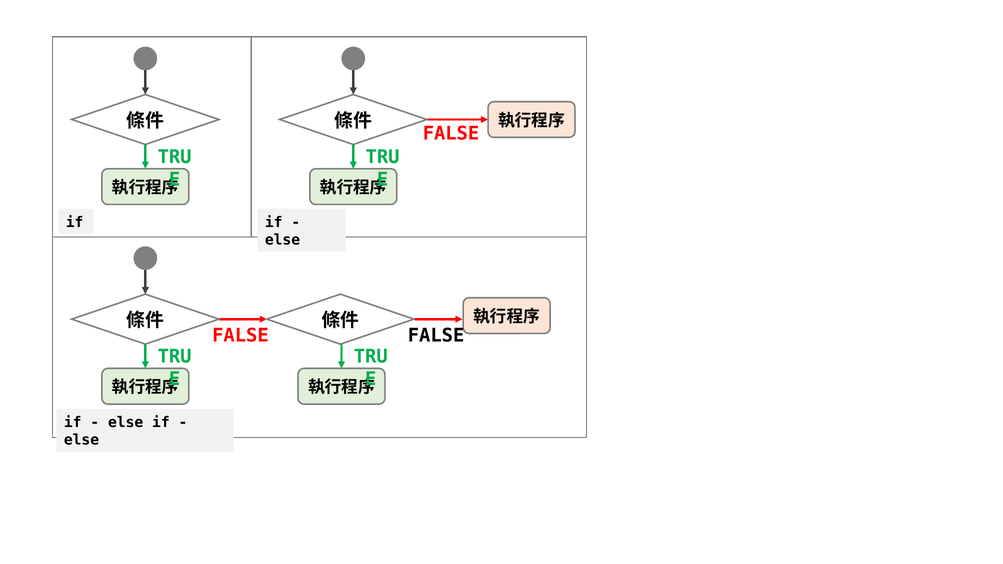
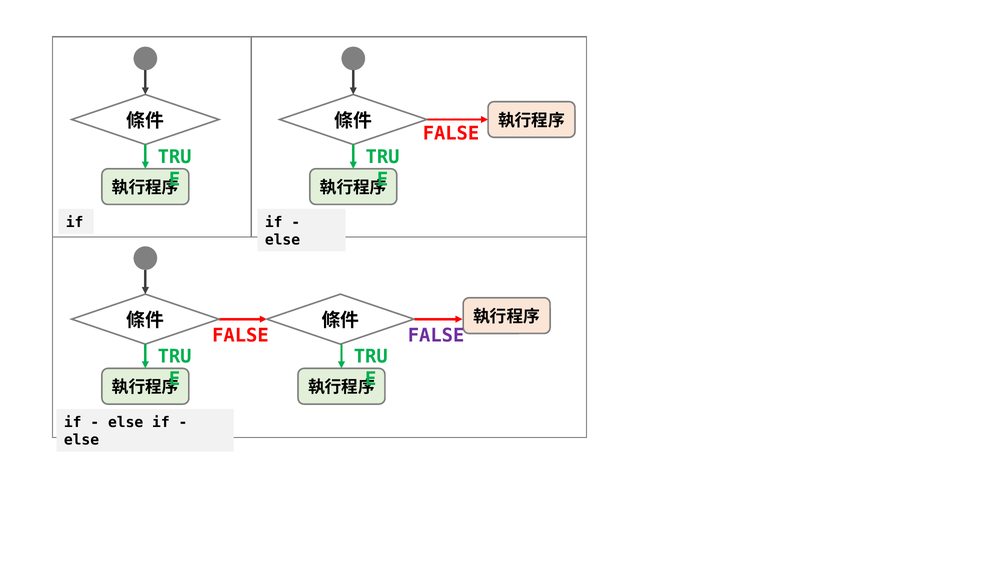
FALSE at (436, 336) colour: black -> purple
